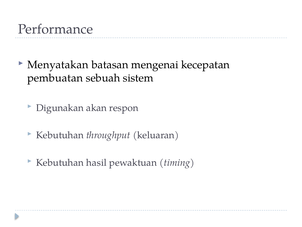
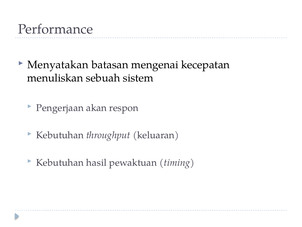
pembuatan: pembuatan -> menuliskan
Digunakan: Digunakan -> Pengerjaan
